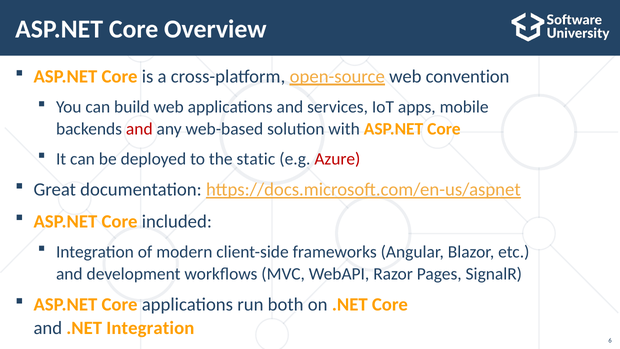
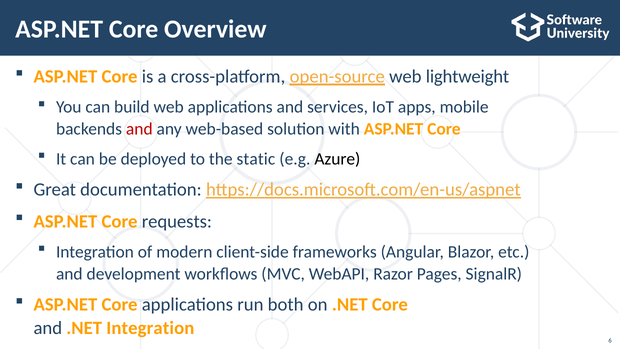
convention: convention -> lightweight
Azure colour: red -> black
included: included -> requests
